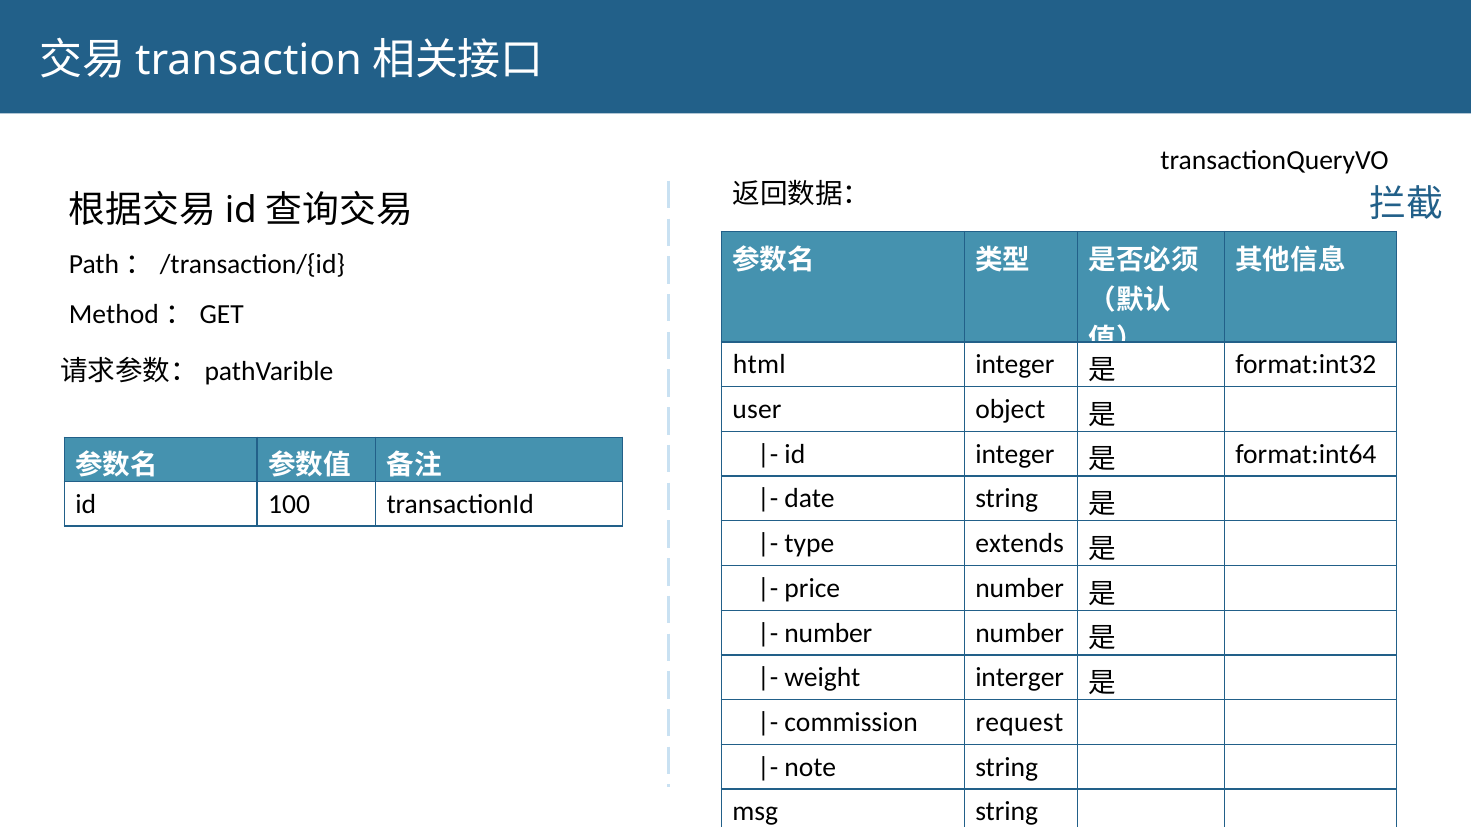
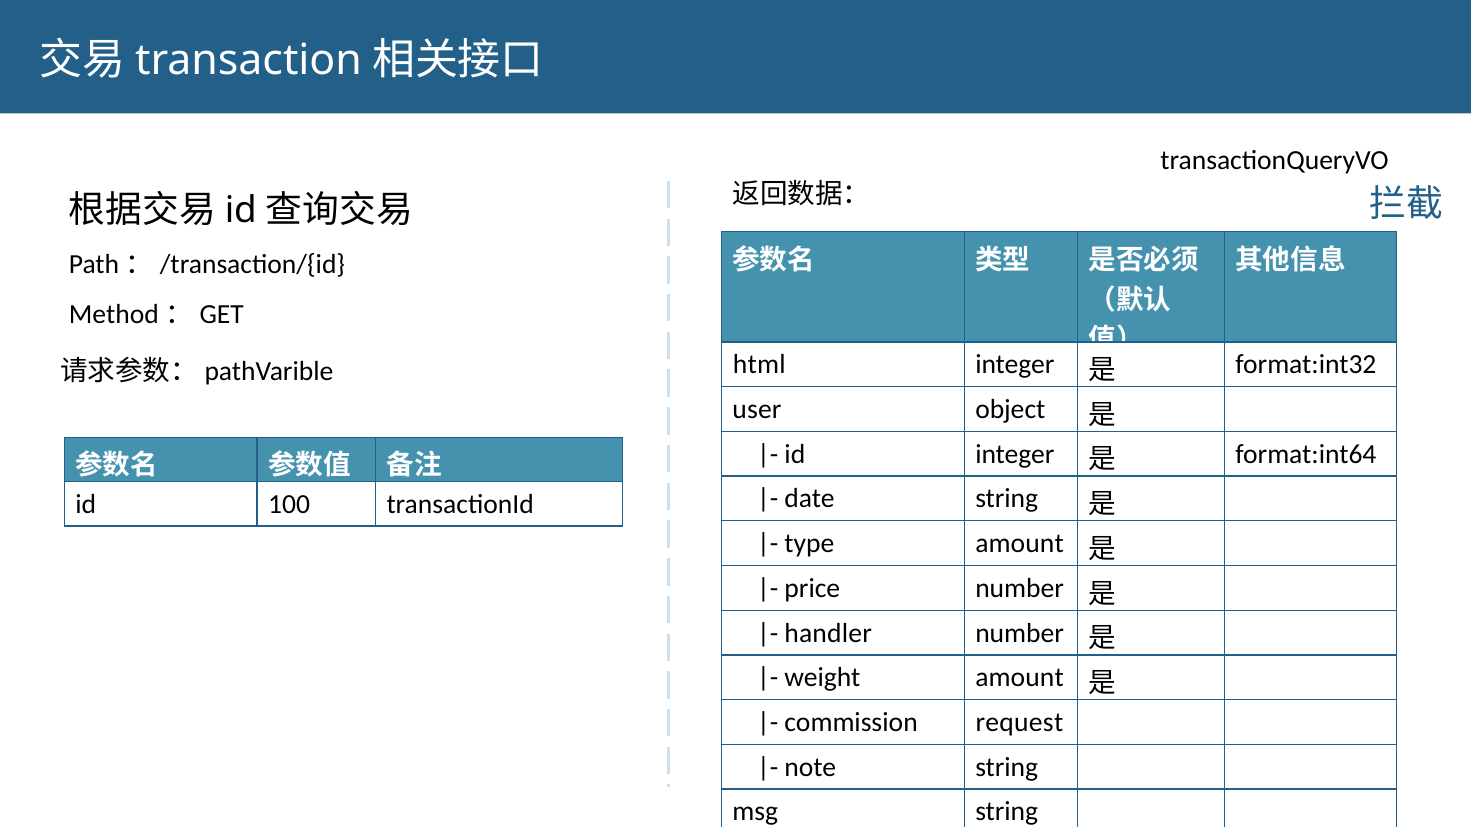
type extends: extends -> amount
number at (828, 633): number -> handler
weight interger: interger -> amount
